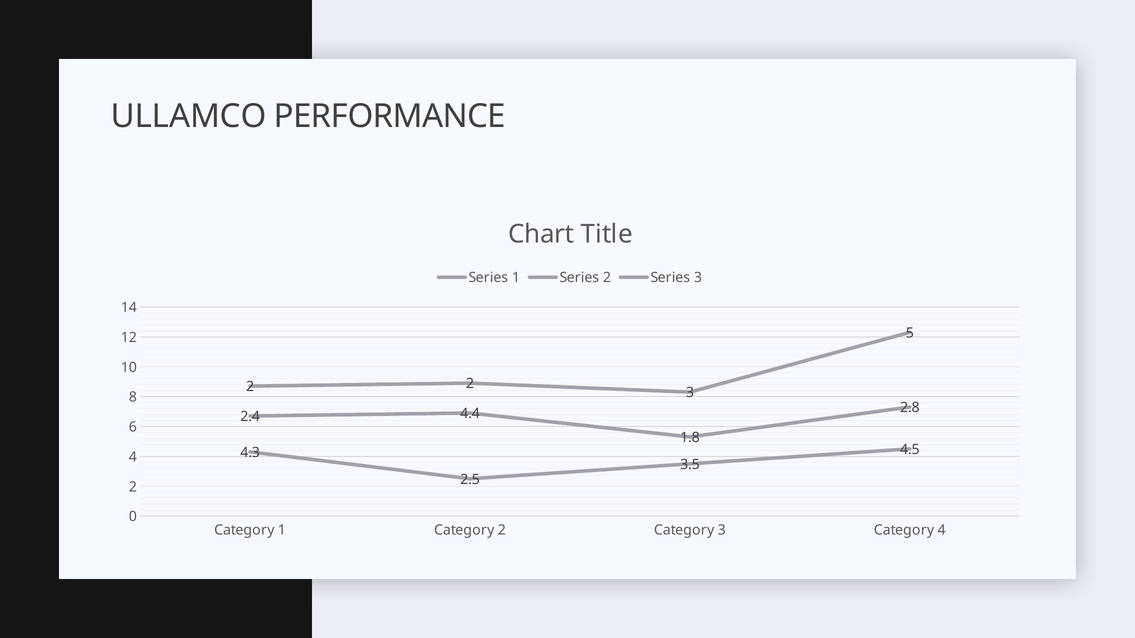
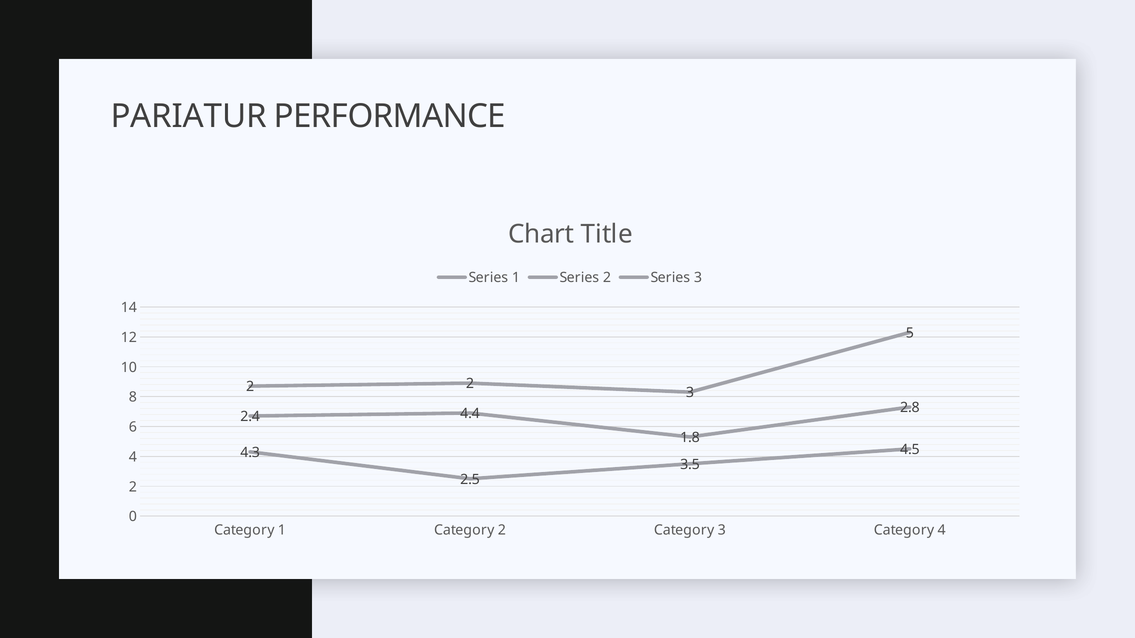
ULLAMCO: ULLAMCO -> PARIATUR
